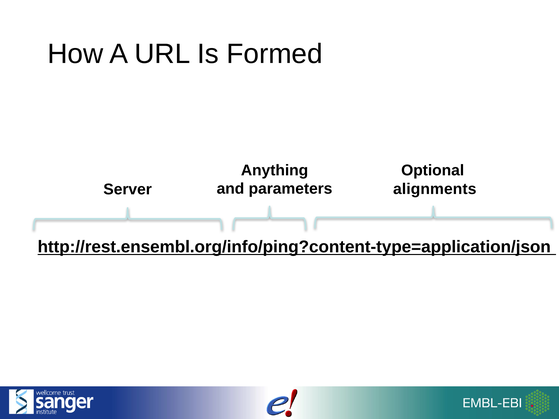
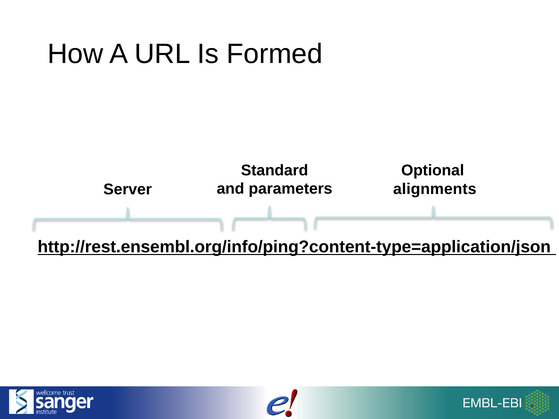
Anything: Anything -> Standard
